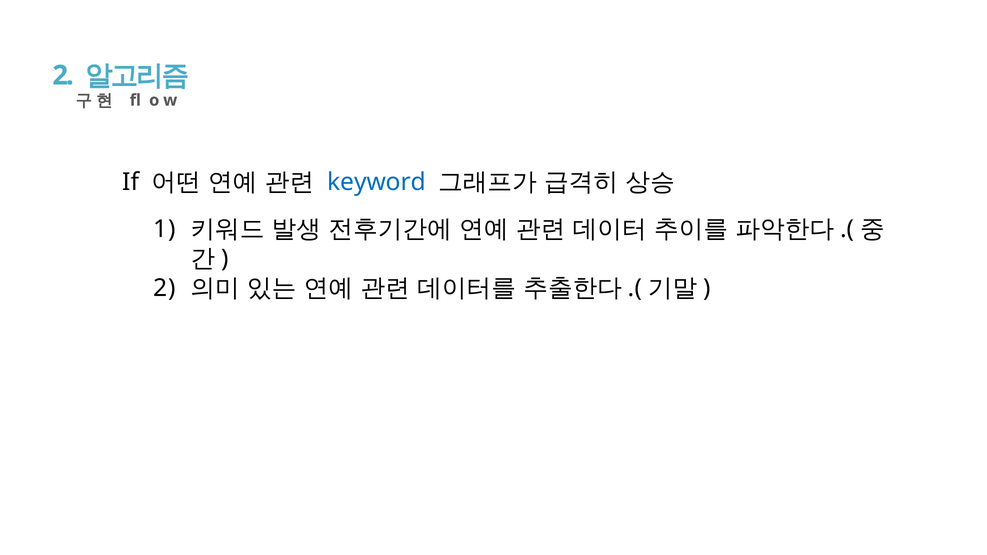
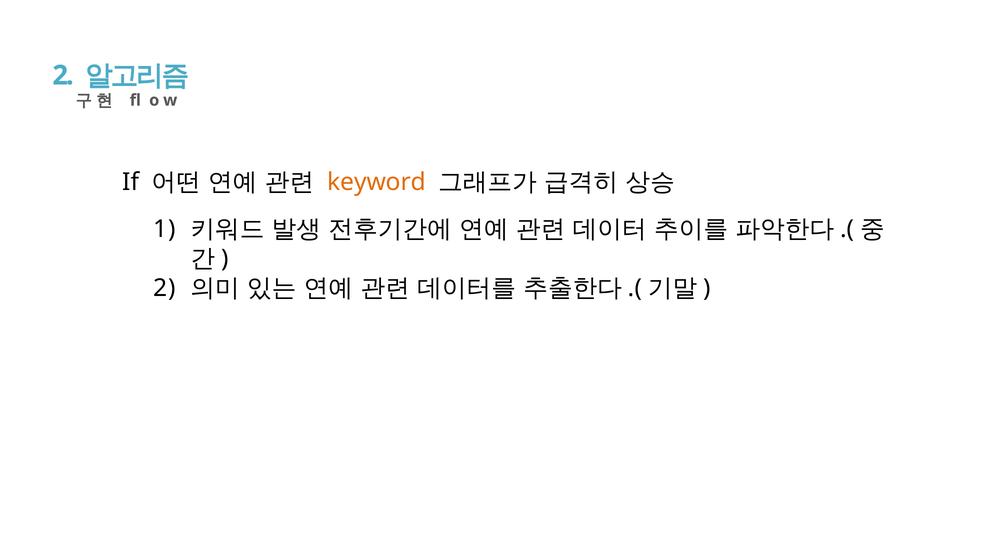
keyword colour: blue -> orange
